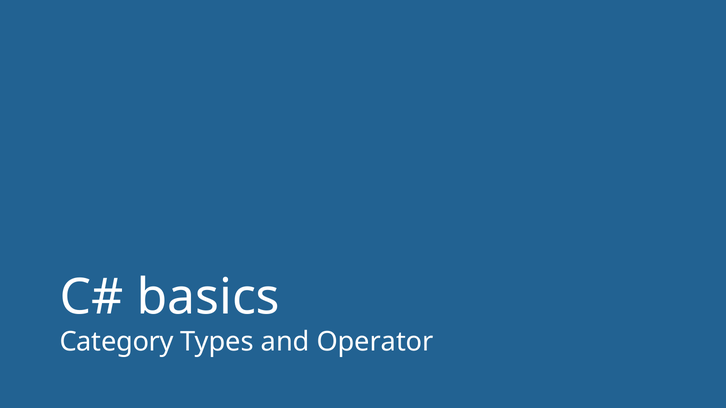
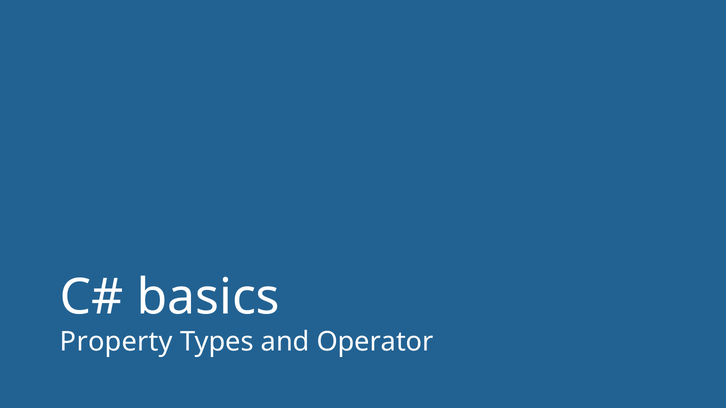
Category: Category -> Property
